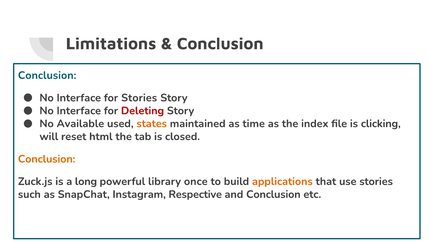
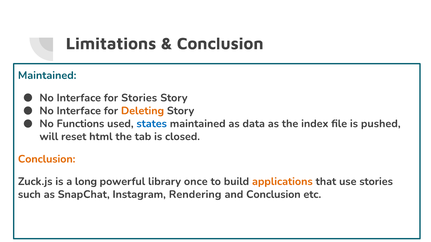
Conclusion at (47, 75): Conclusion -> Maintained
Deleting colour: red -> orange
Available: Available -> Functions
states colour: orange -> blue
time: time -> data
clicking: clicking -> pushed
Respective: Respective -> Rendering
